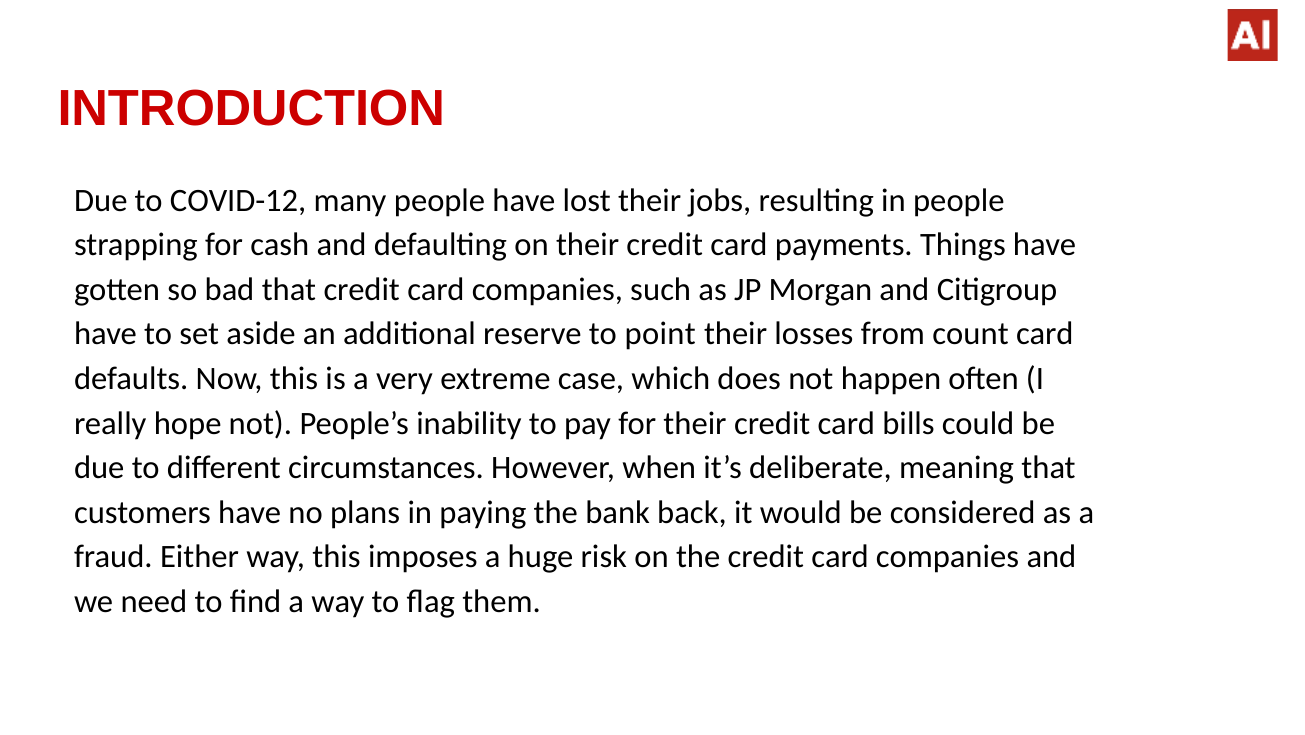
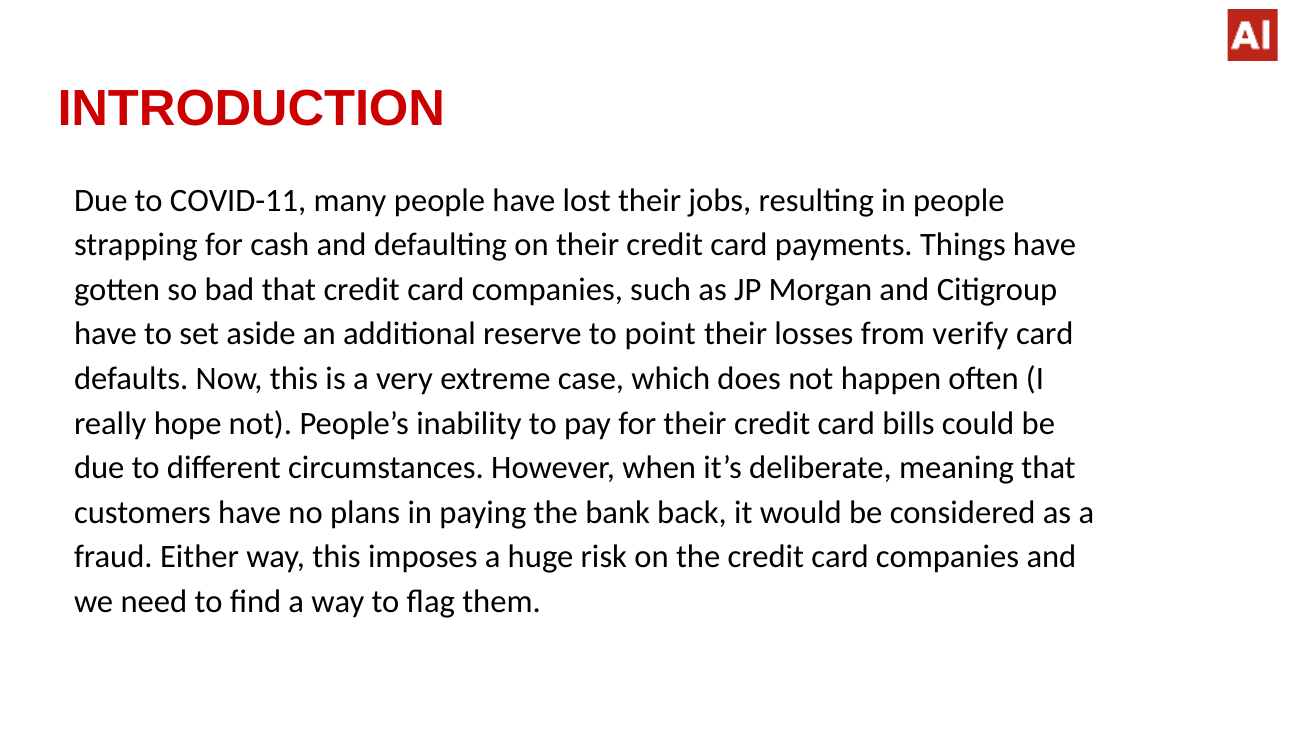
COVID-12: COVID-12 -> COVID-11
count: count -> verify
